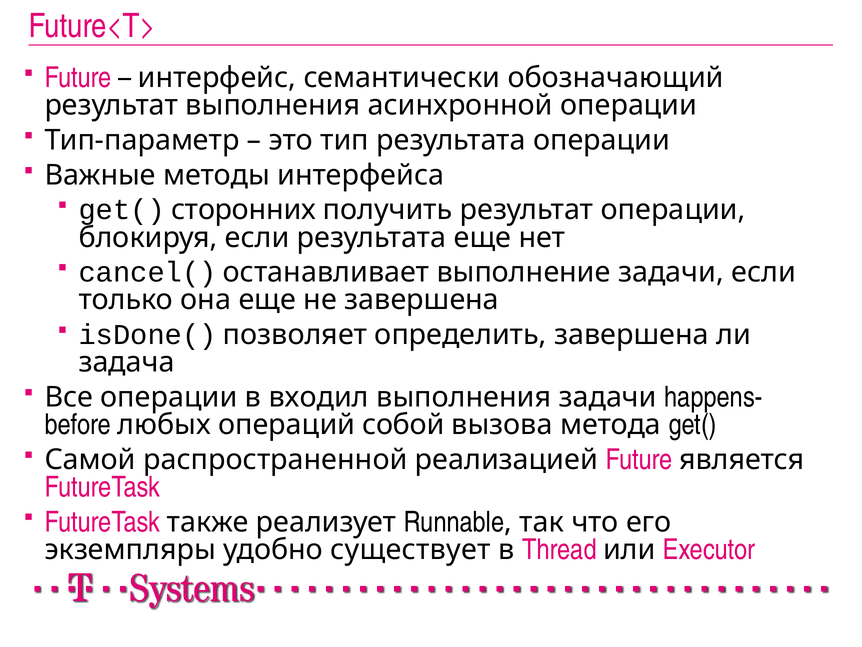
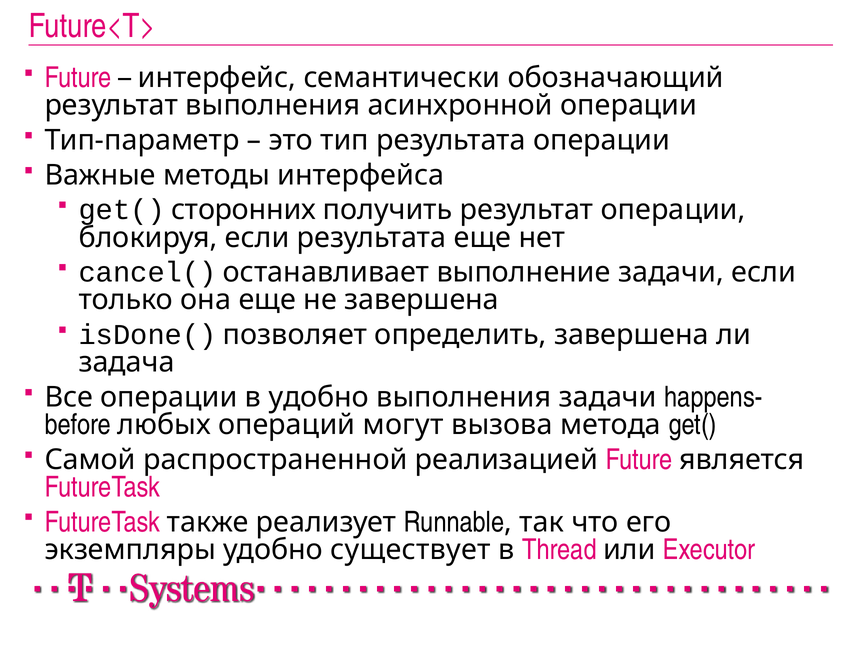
в входил: входил -> удобно
собой: собой -> могут
